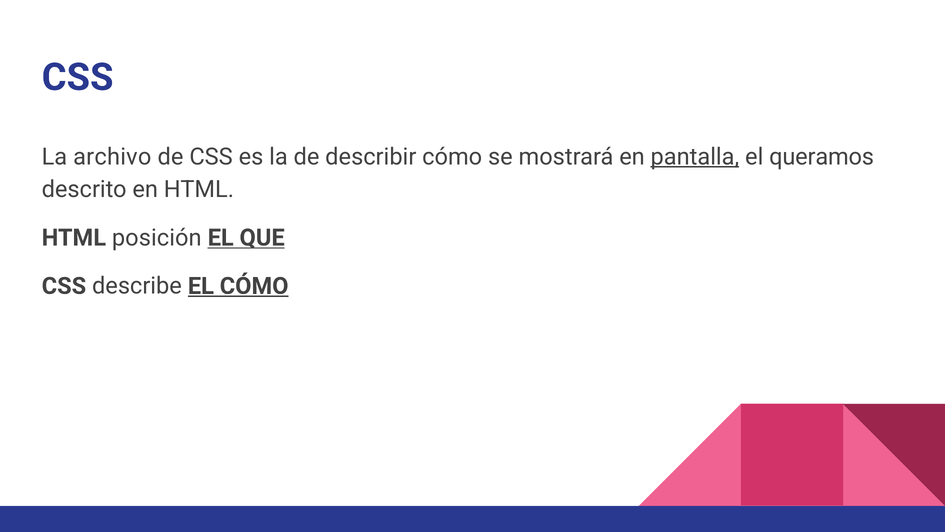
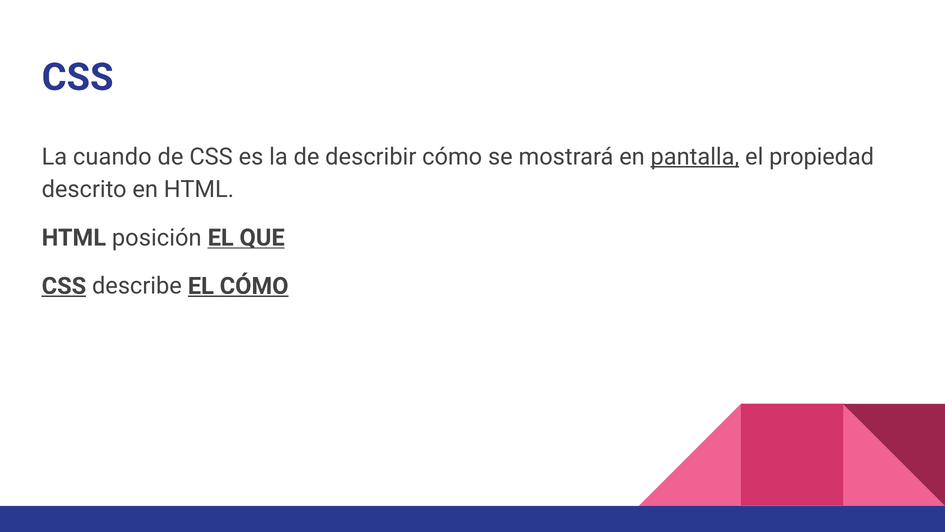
archivo: archivo -> cuando
queramos: queramos -> propiedad
CSS at (64, 286) underline: none -> present
